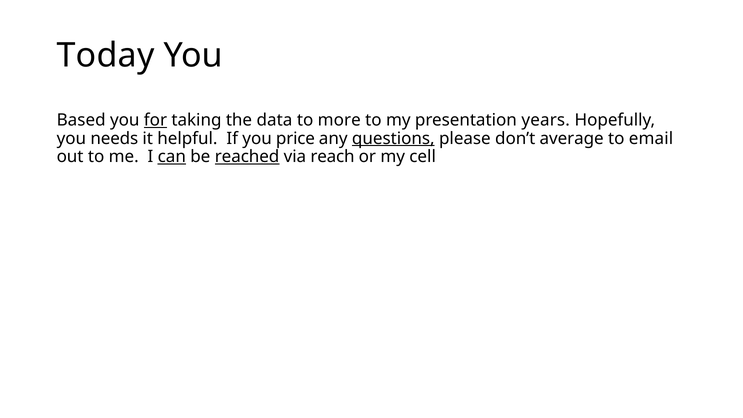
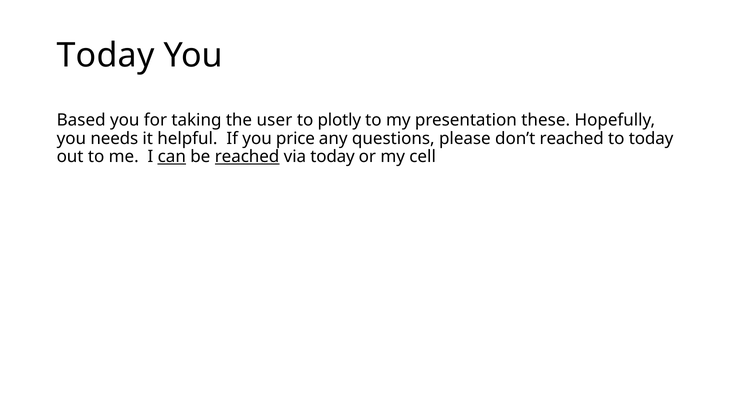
for underline: present -> none
data: data -> user
more: more -> plotly
years: years -> these
questions underline: present -> none
don’t average: average -> reached
to email: email -> today
via reach: reach -> today
